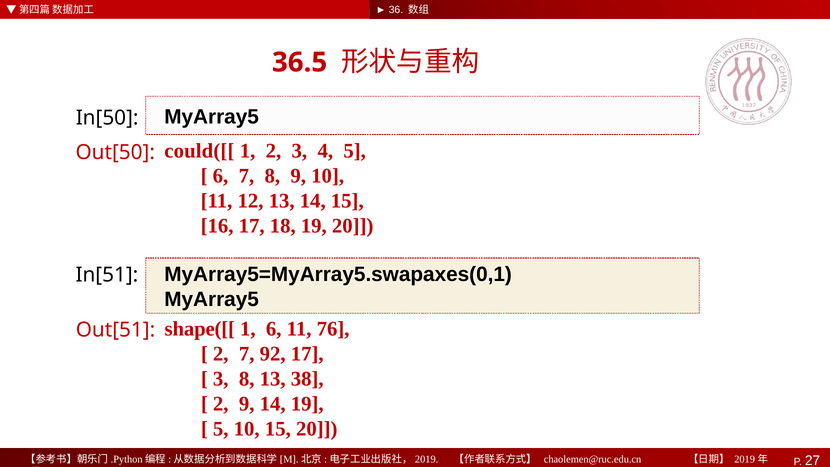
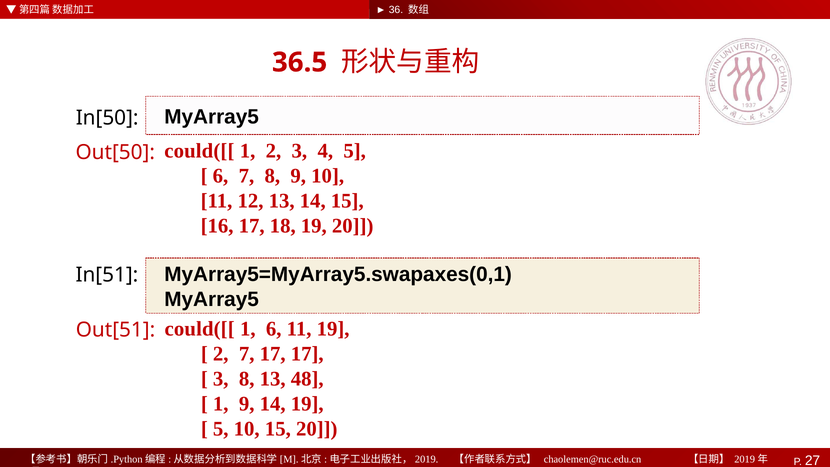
Out[51 shape([[: shape([[ -> could([[
11 76: 76 -> 19
7 92: 92 -> 17
38: 38 -> 48
2 at (221, 404): 2 -> 1
